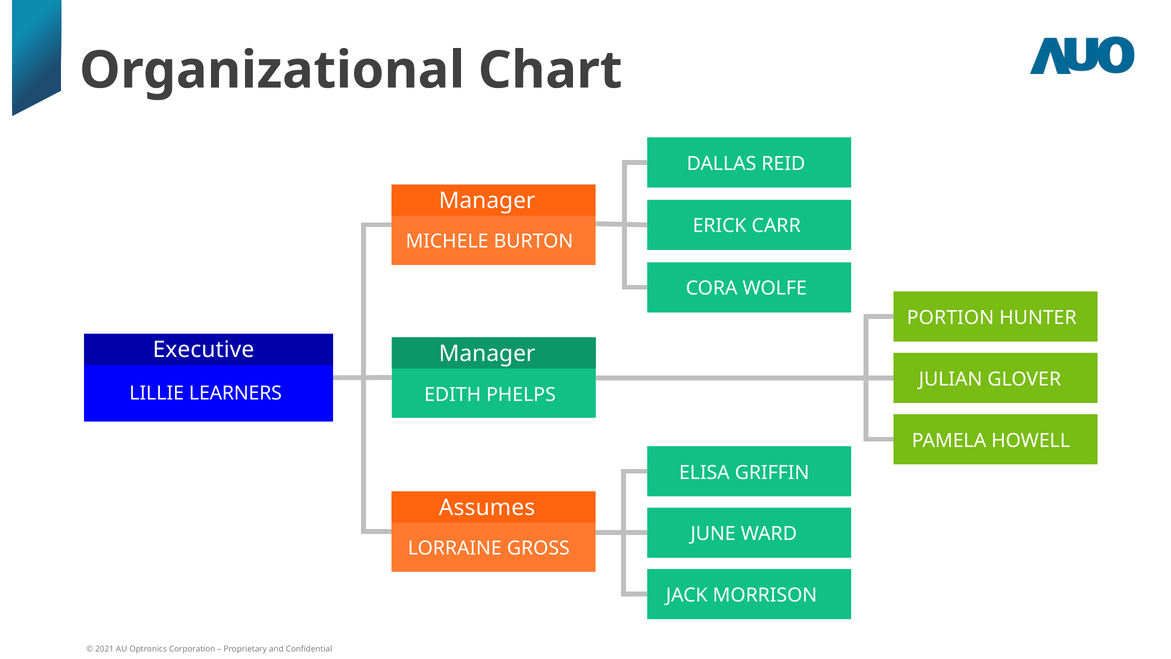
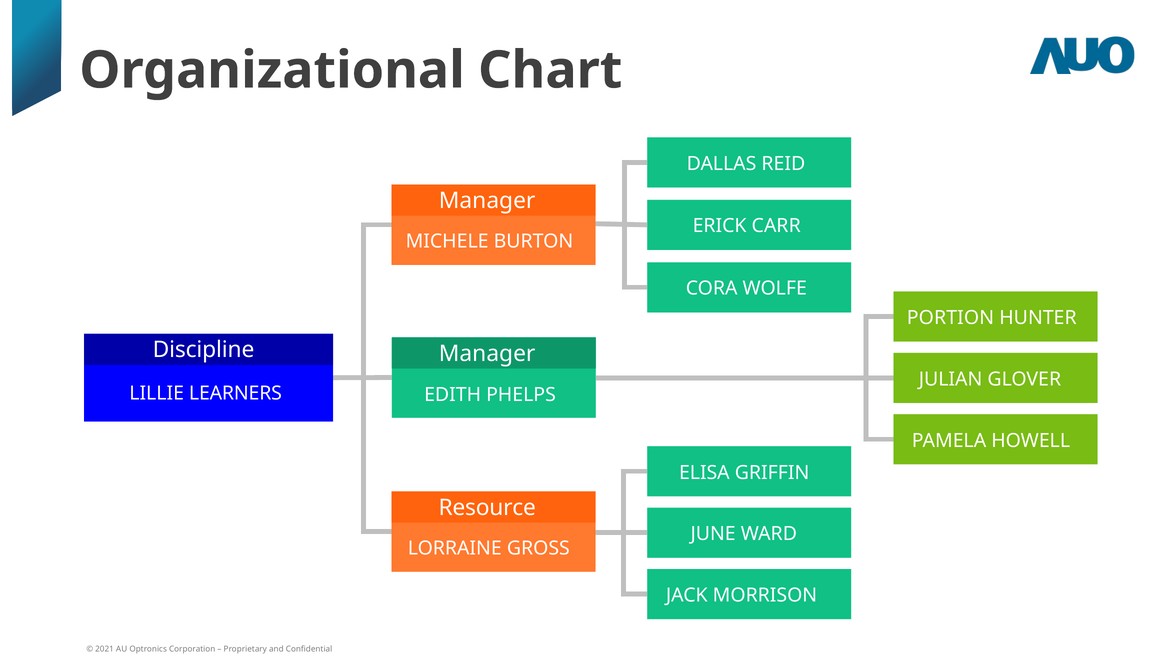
Executive: Executive -> Discipline
Assumes: Assumes -> Resource
